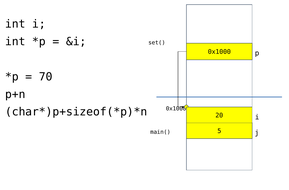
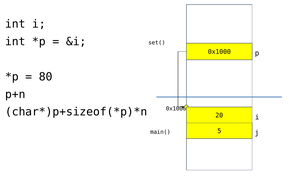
70: 70 -> 80
